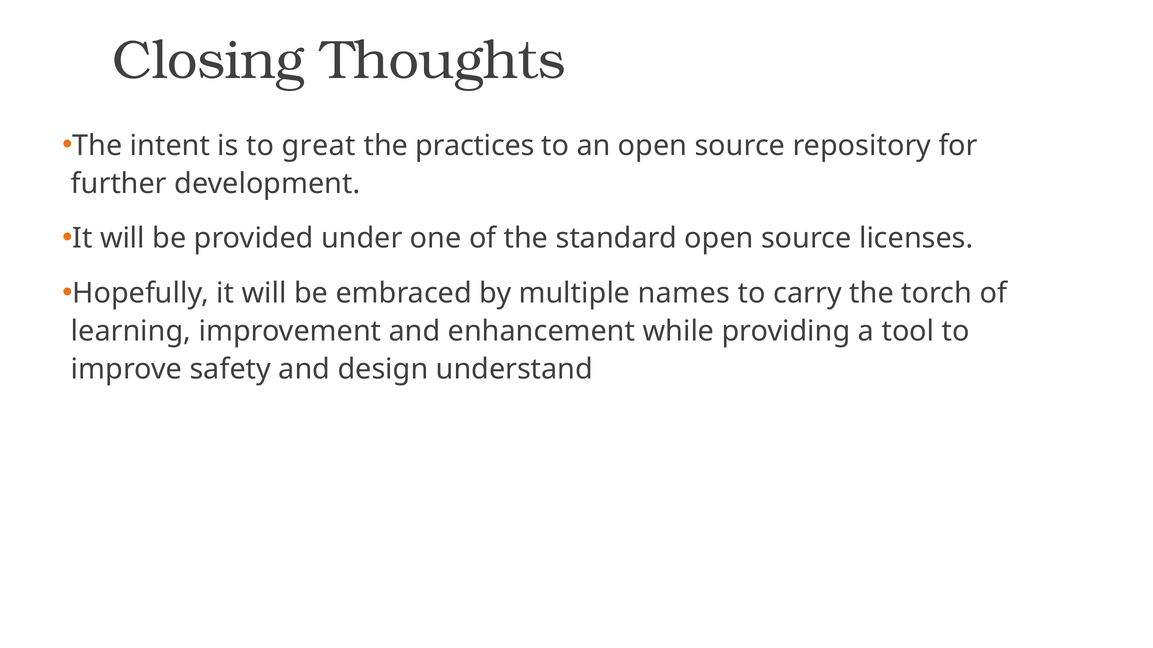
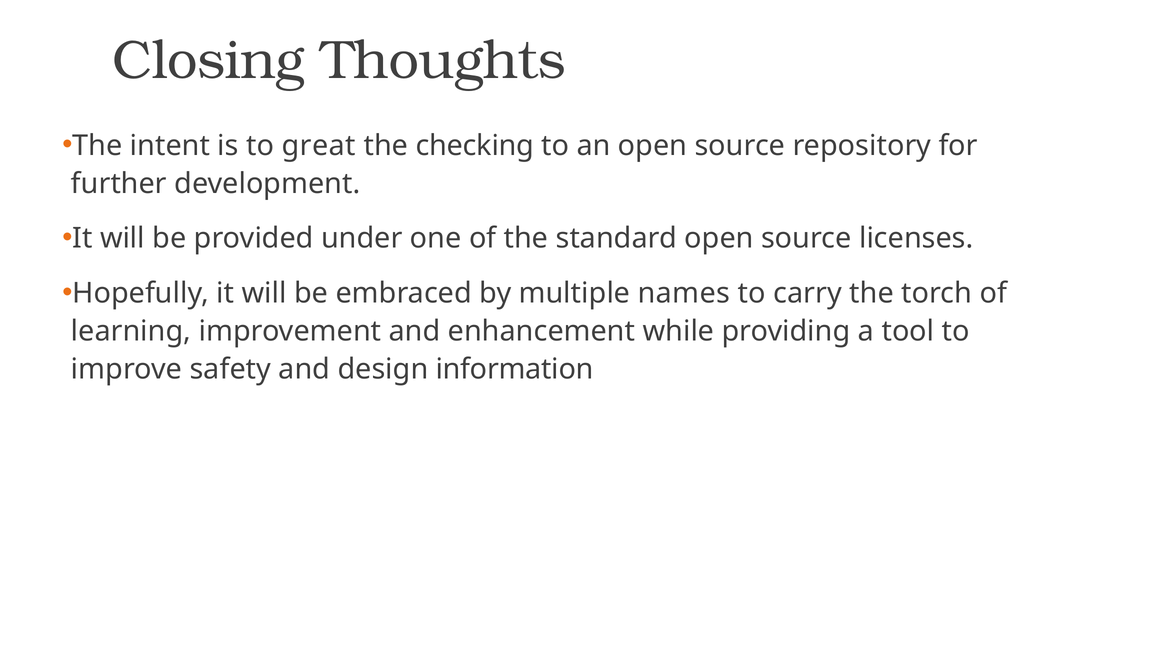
practices: practices -> checking
understand: understand -> information
